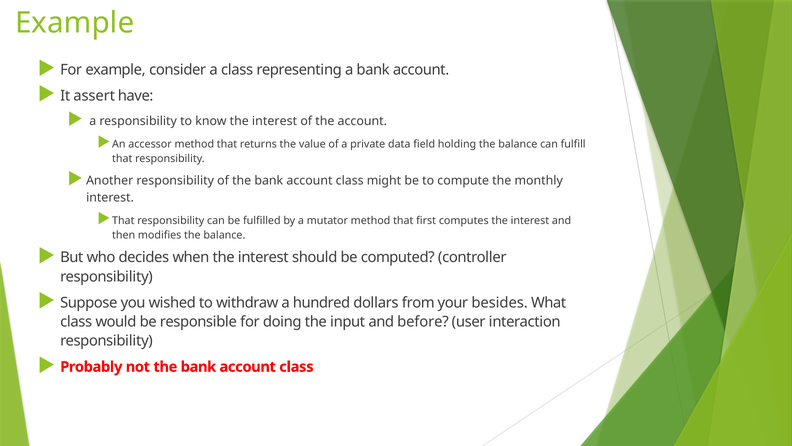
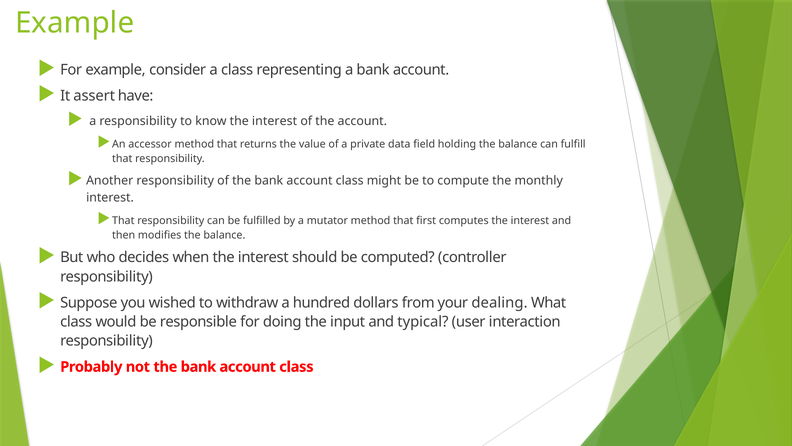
besides: besides -> dealing
before: before -> typical
